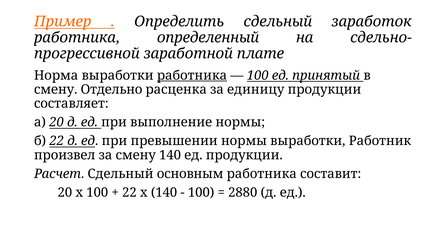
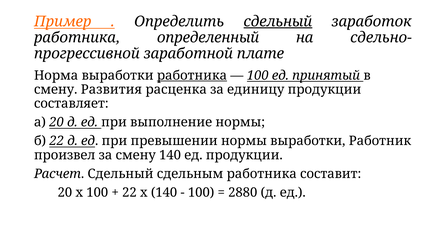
сдельный at (278, 21) underline: none -> present
Отдельно: Отдельно -> Развития
основным: основным -> сдельным
